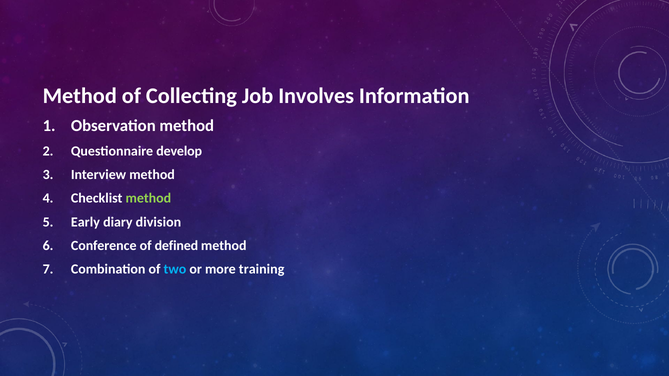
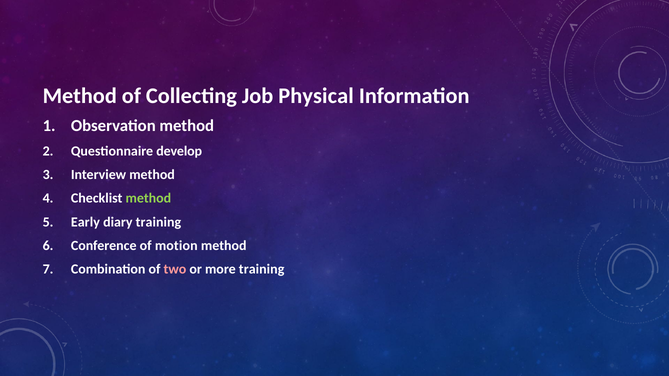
Involves: Involves -> Physical
diary division: division -> training
defined: defined -> motion
two colour: light blue -> pink
